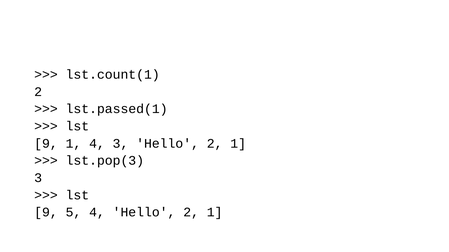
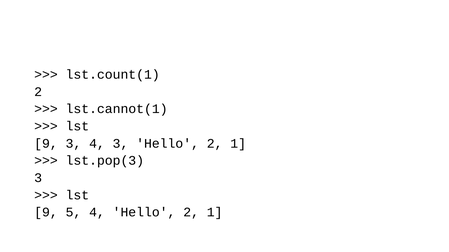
lst.passed(1: lst.passed(1 -> lst.cannot(1
9 1: 1 -> 3
